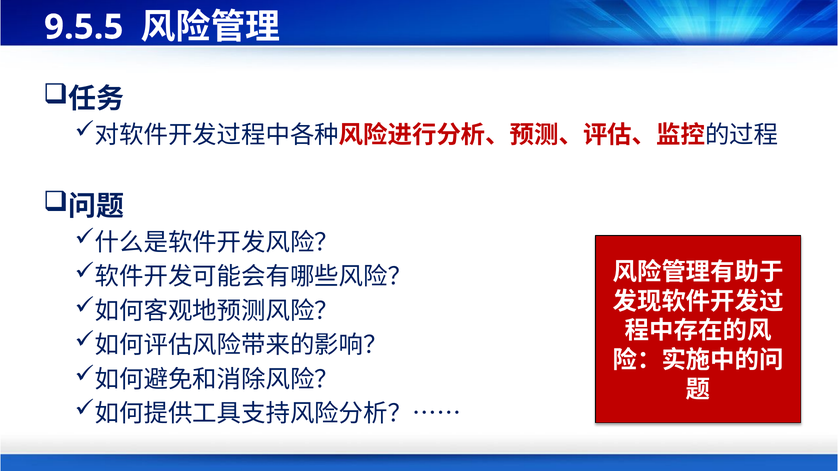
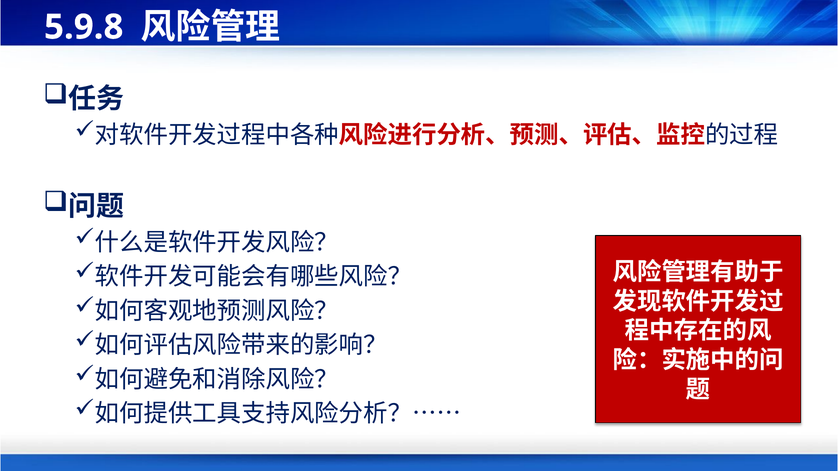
9.5.5: 9.5.5 -> 5.9.8
